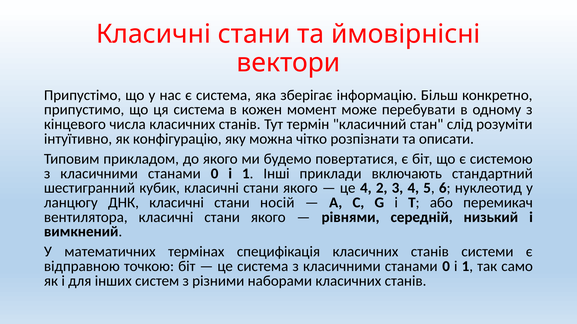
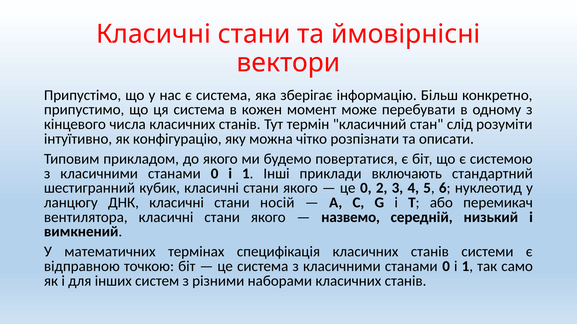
це 4: 4 -> 0
рівнями: рівнями -> назвемо
